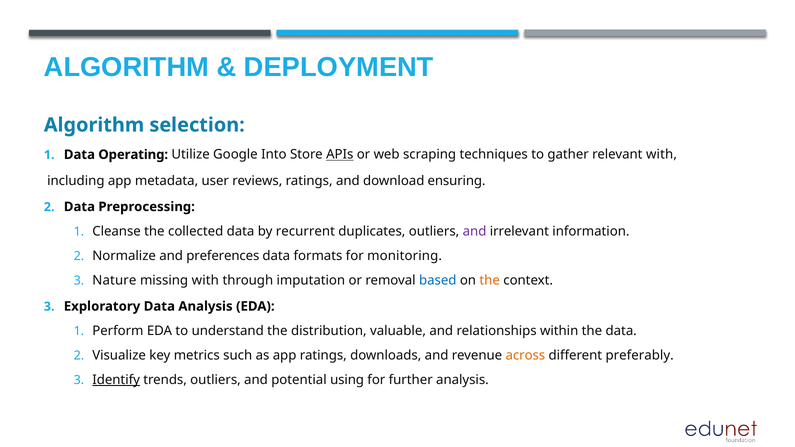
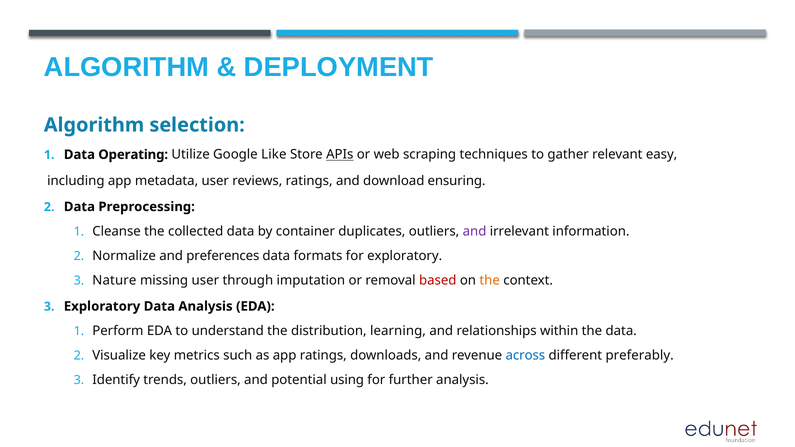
Into: Into -> Like
relevant with: with -> easy
recurrent: recurrent -> container
for monitoring: monitoring -> exploratory
missing with: with -> user
based colour: blue -> red
valuable: valuable -> learning
across colour: orange -> blue
Identify underline: present -> none
